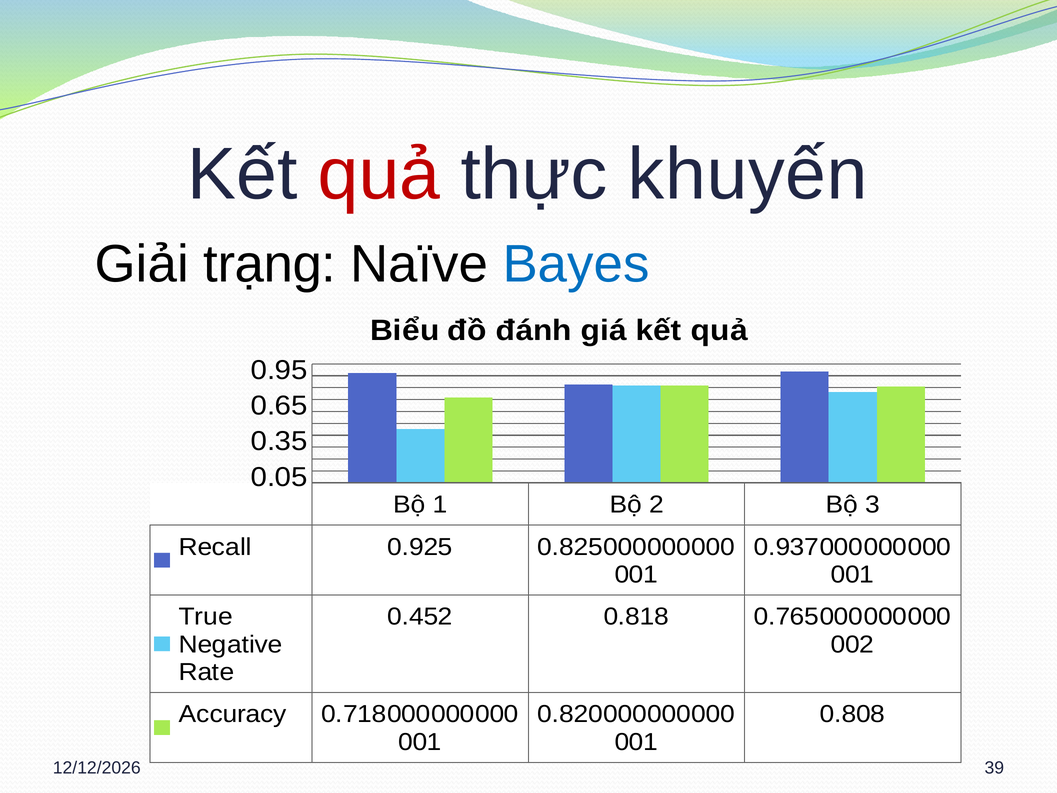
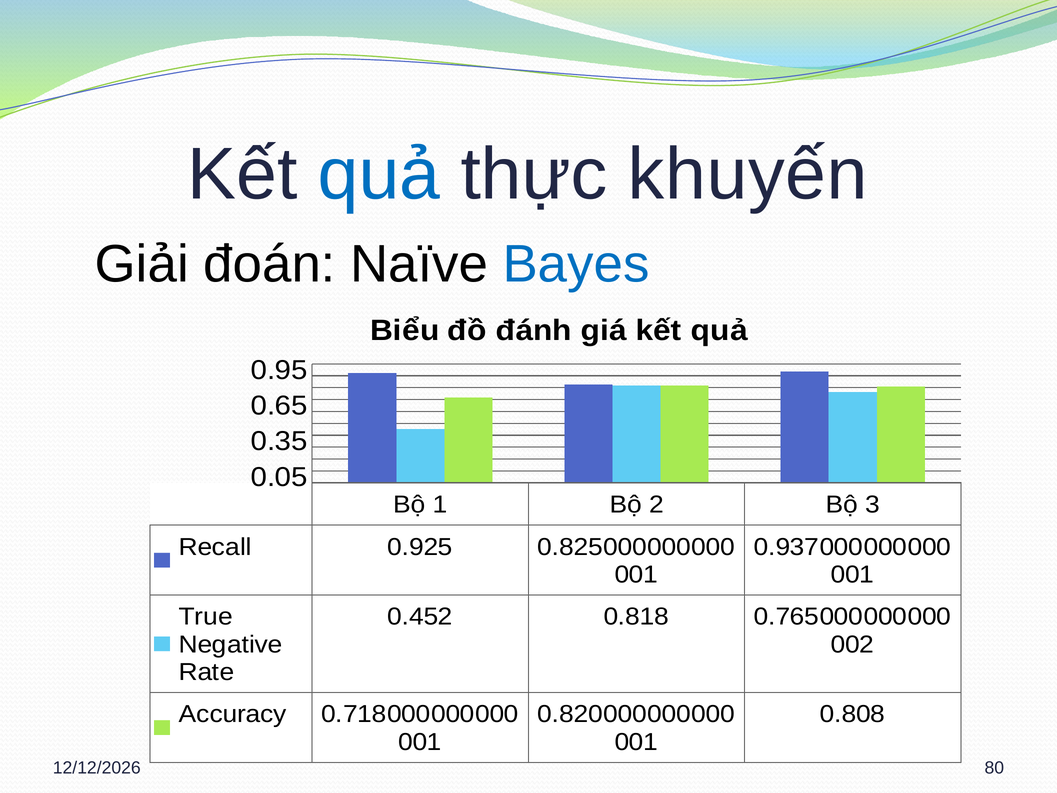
quả at (379, 175) colour: red -> blue
trạng: trạng -> đoán
39: 39 -> 80
